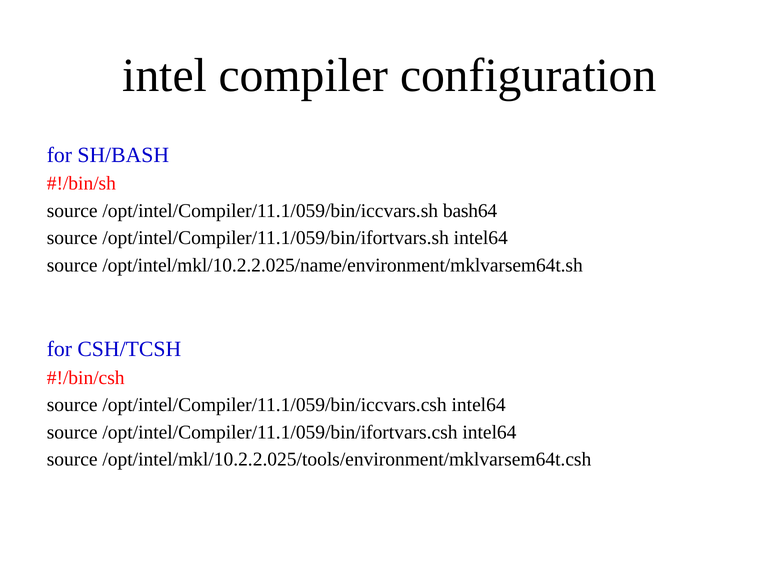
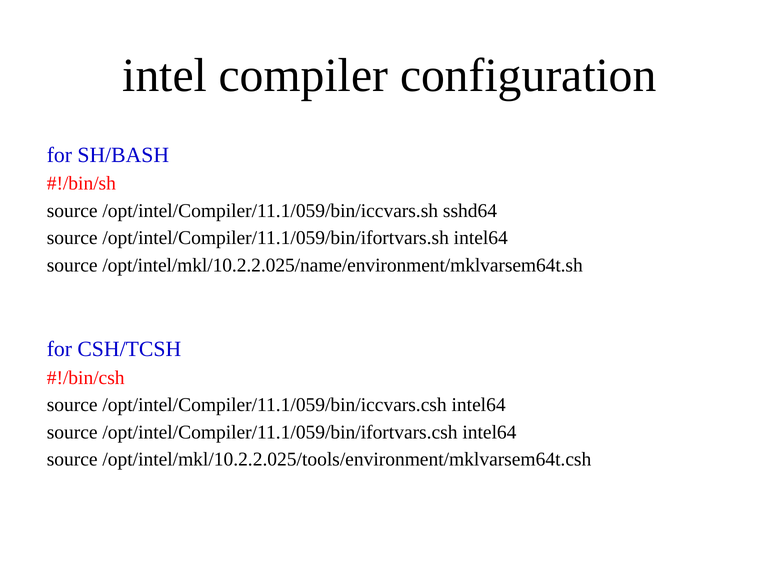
bash64: bash64 -> sshd64
